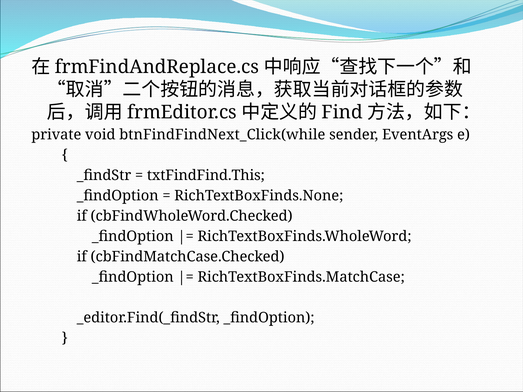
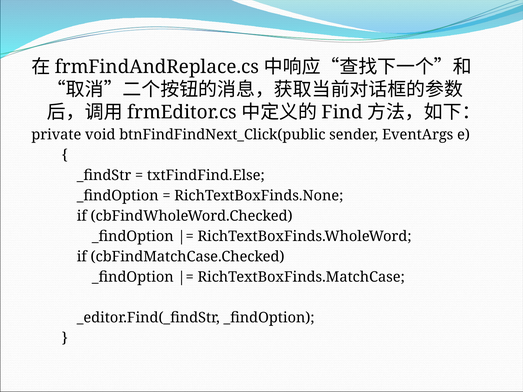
btnFindFindNext_Click(while: btnFindFindNext_Click(while -> btnFindFindNext_Click(public
txtFindFind.This: txtFindFind.This -> txtFindFind.Else
